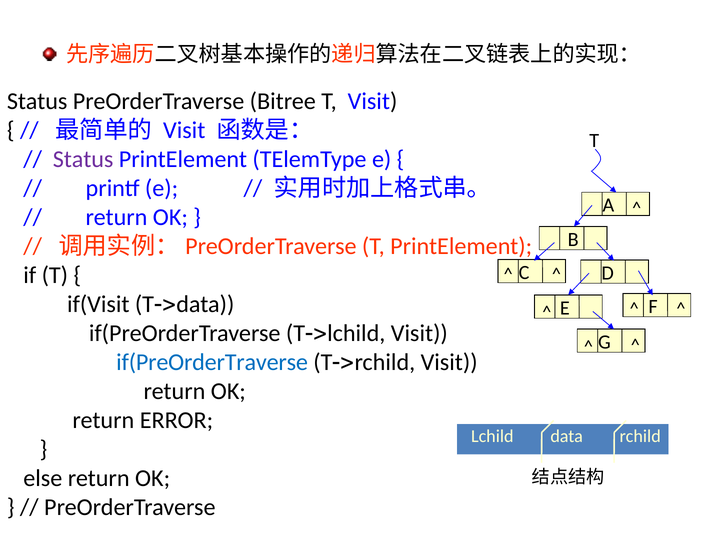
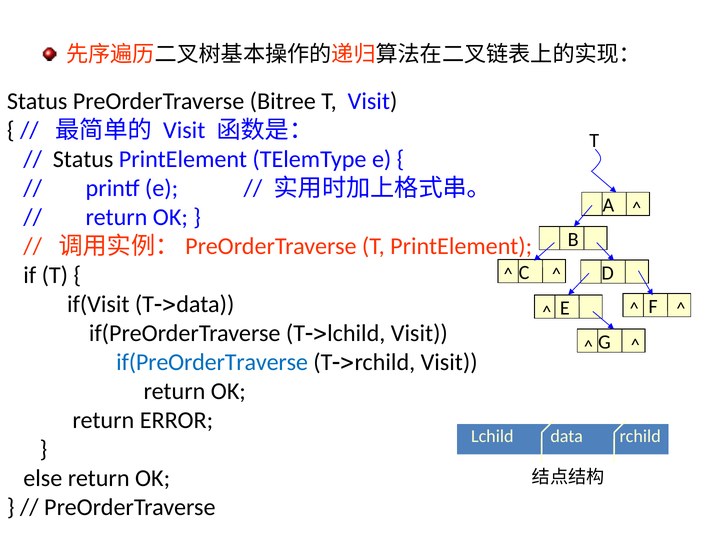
Status at (83, 159) colour: purple -> black
